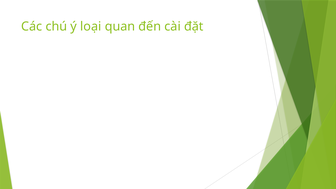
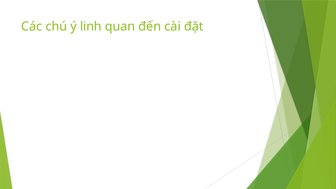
loại: loại -> linh
